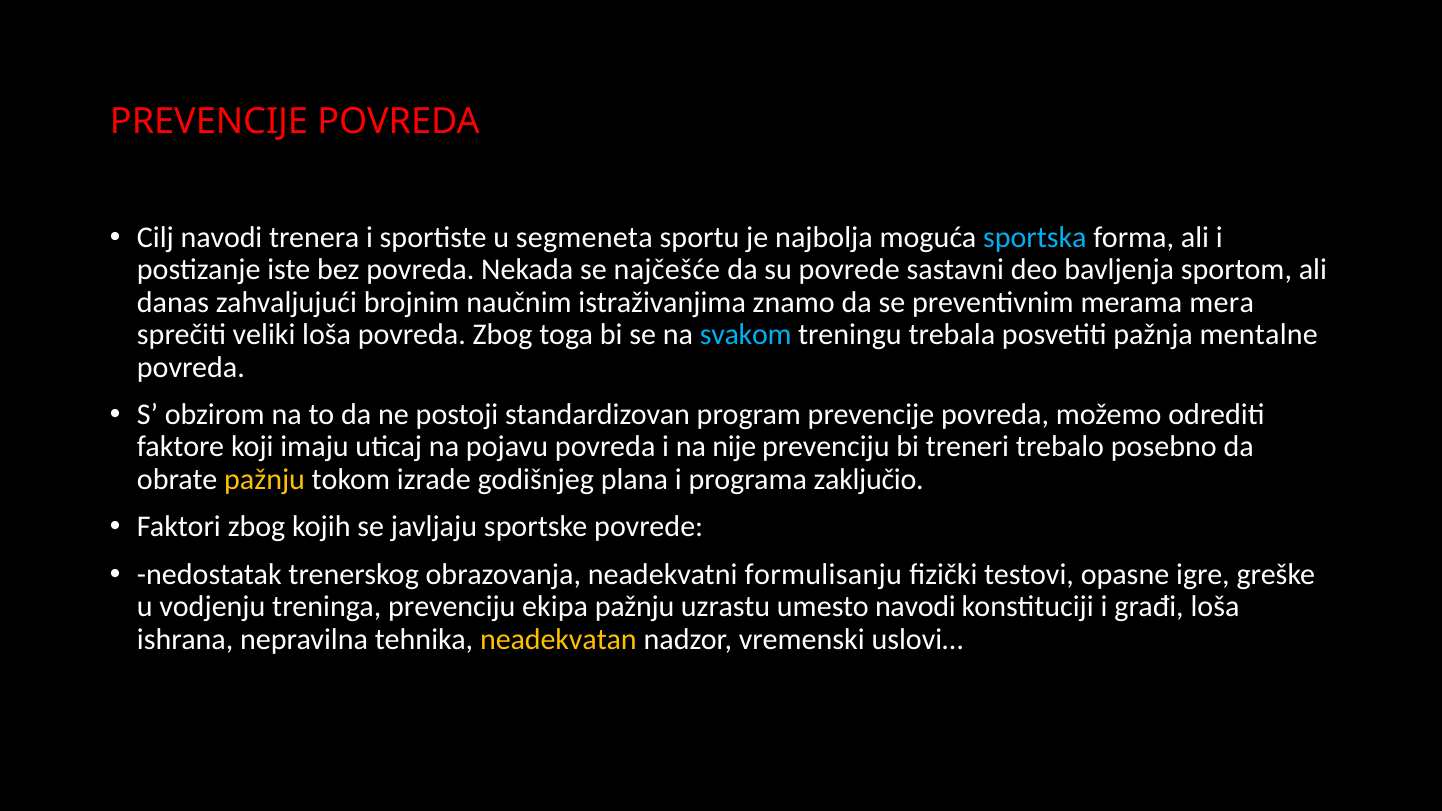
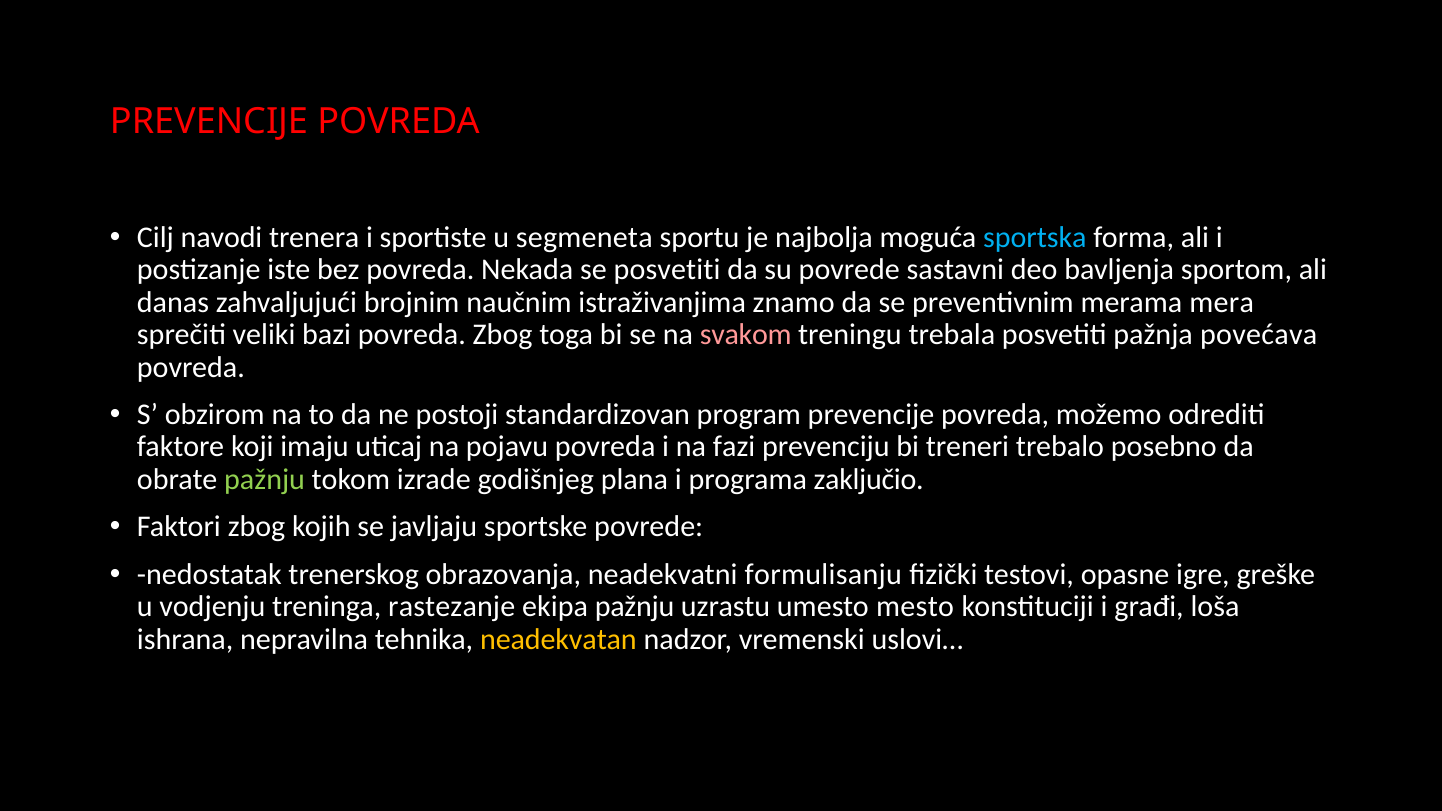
se najčešće: najčešće -> posvetiti
veliki loša: loša -> bazi
svakom colour: light blue -> pink
mentalne: mentalne -> povećava
nije: nije -> fazi
pažnju at (265, 480) colour: yellow -> light green
treninga prevenciju: prevenciju -> rastezanje
umesto navodi: navodi -> mesto
